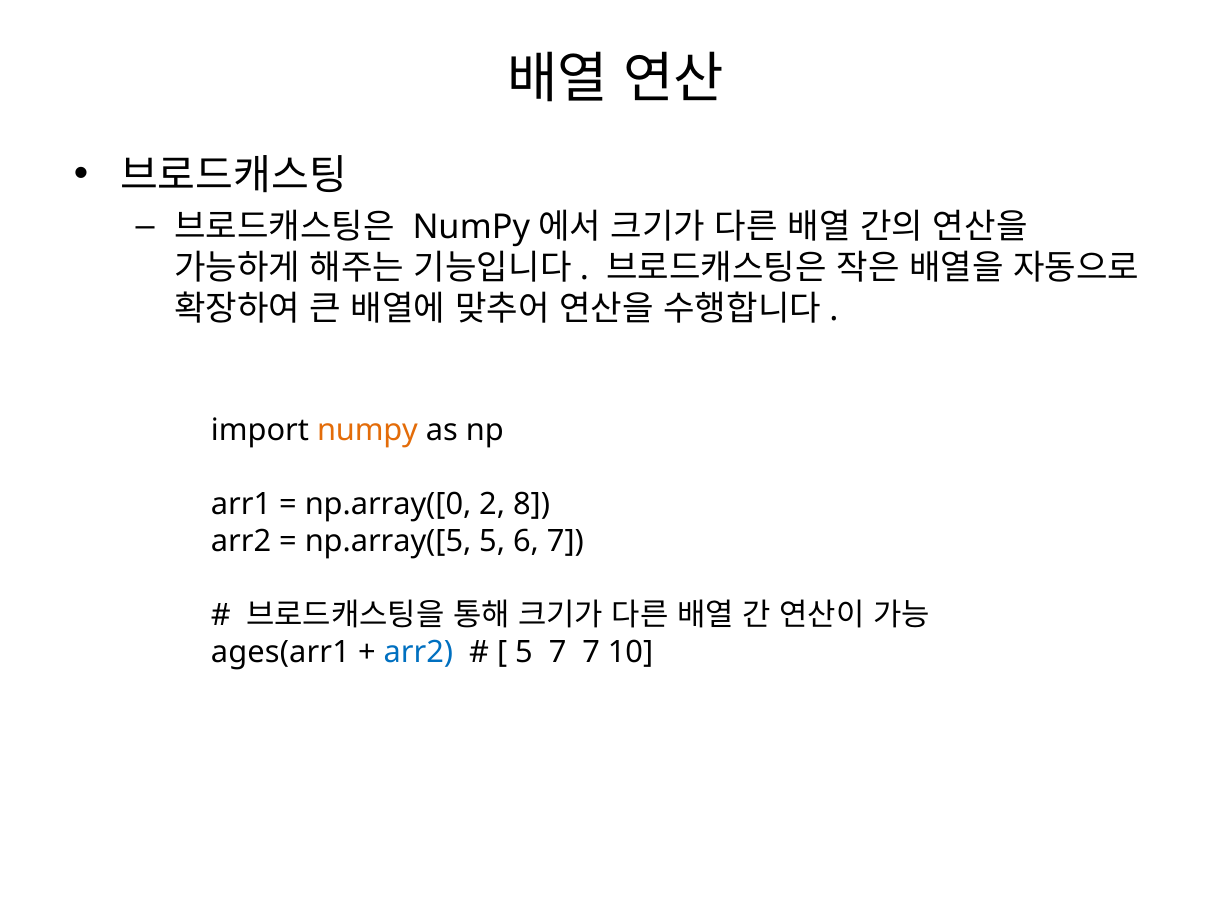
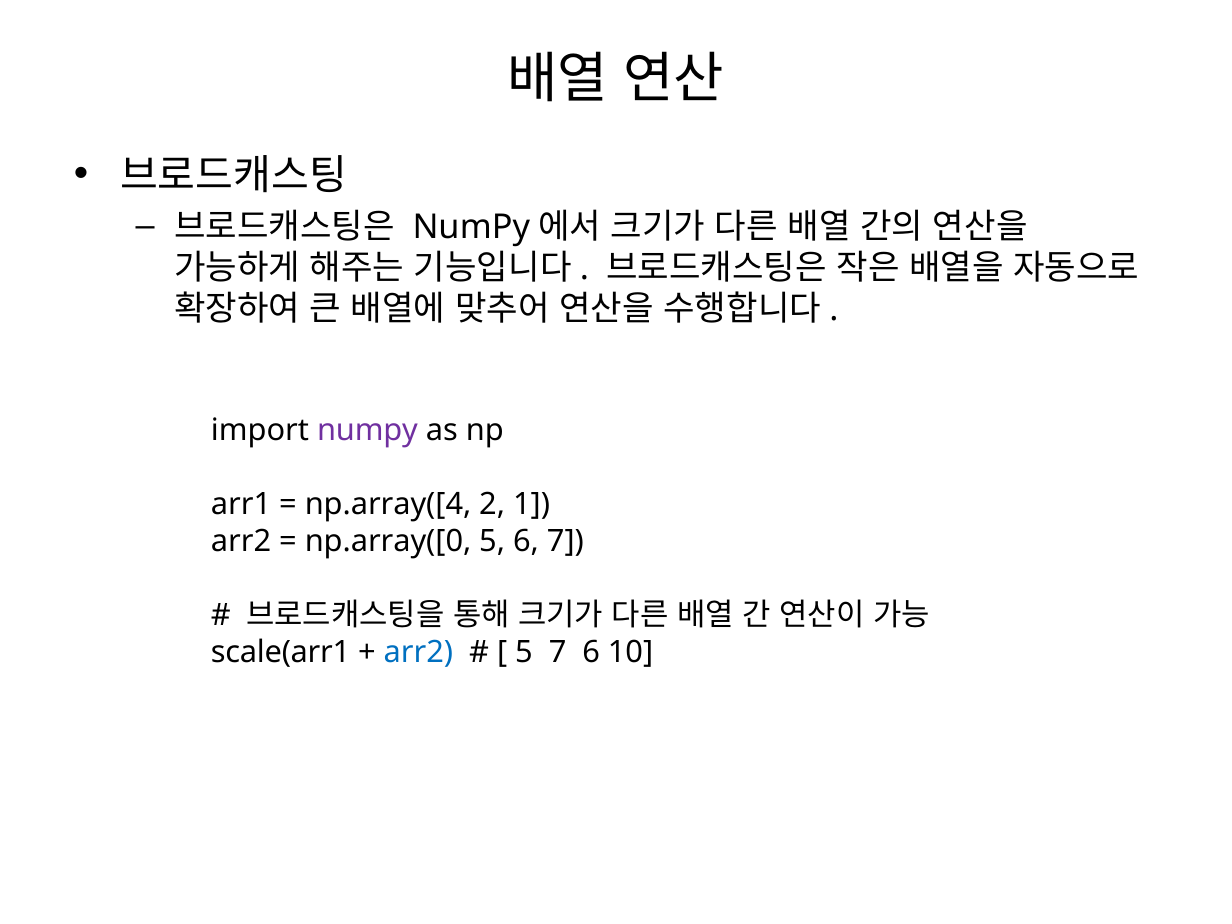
numpy at (367, 430) colour: orange -> purple
np.array([0: np.array([0 -> np.array([4
8: 8 -> 1
np.array([5: np.array([5 -> np.array([0
ages(arr1: ages(arr1 -> scale(arr1
7 7: 7 -> 6
